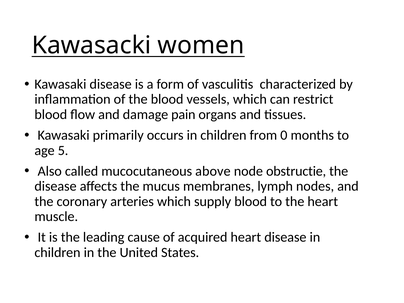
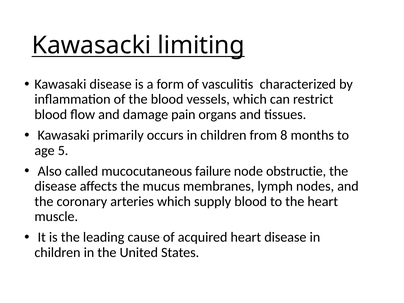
women: women -> limiting
0: 0 -> 8
above: above -> failure
